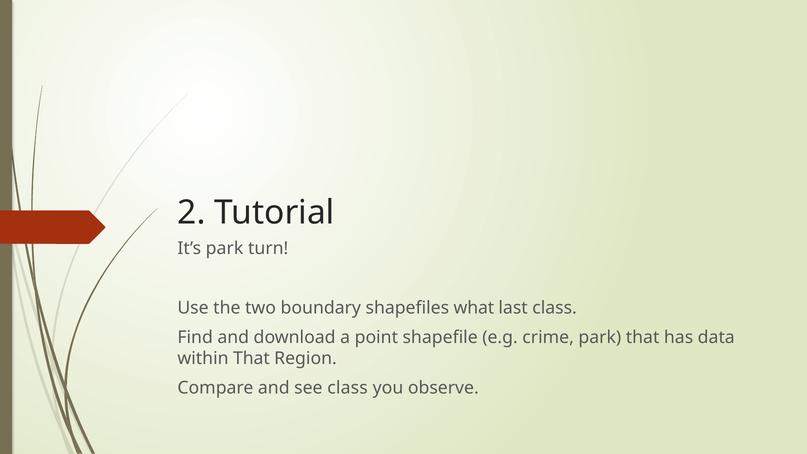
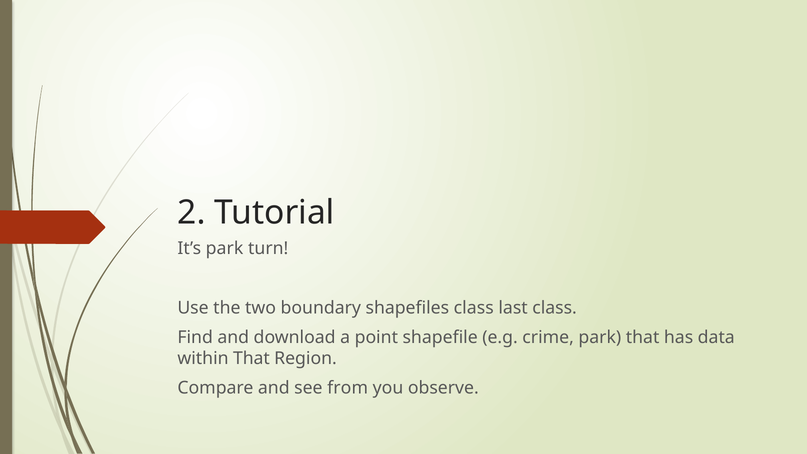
shapefiles what: what -> class
see class: class -> from
